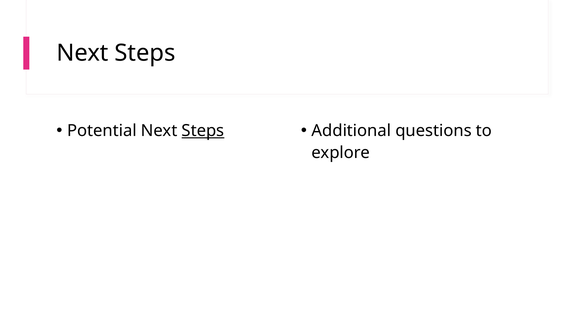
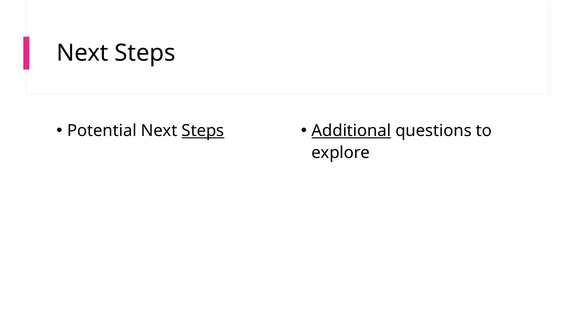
Additional underline: none -> present
